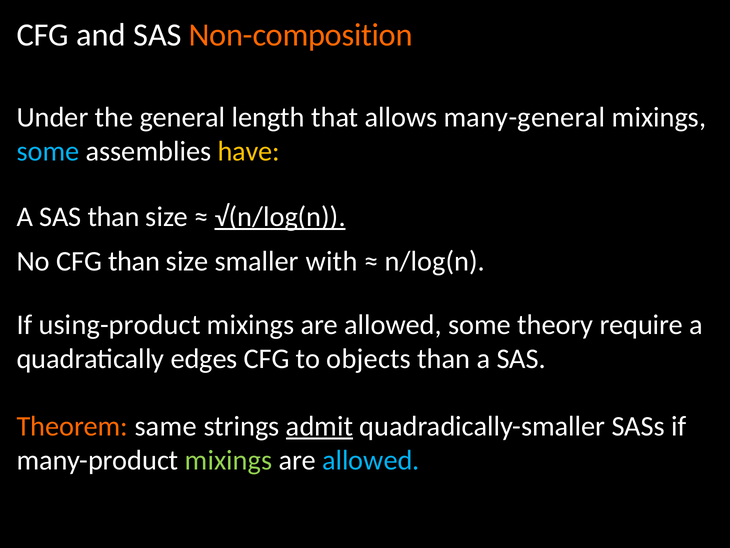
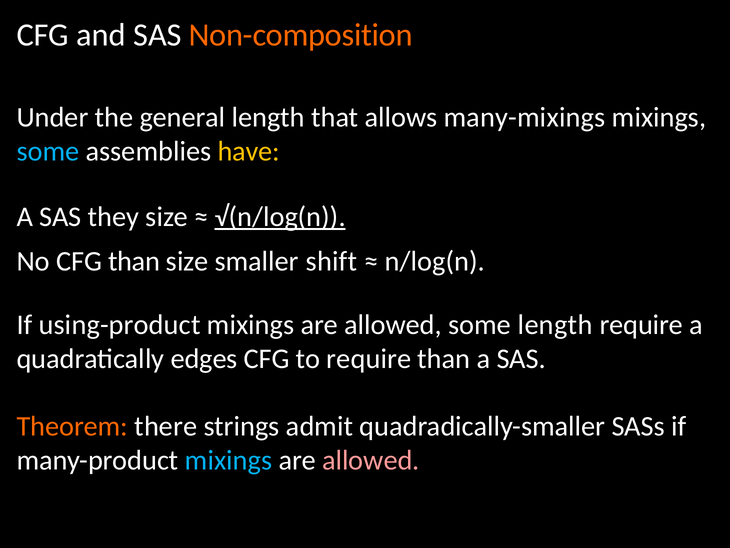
many-general: many-general -> many-mixings
SAS than: than -> they
with: with -> shift
some theory: theory -> length
to objects: objects -> require
same: same -> there
admit underline: present -> none
mixings at (229, 460) colour: light green -> light blue
allowed at (371, 460) colour: light blue -> pink
